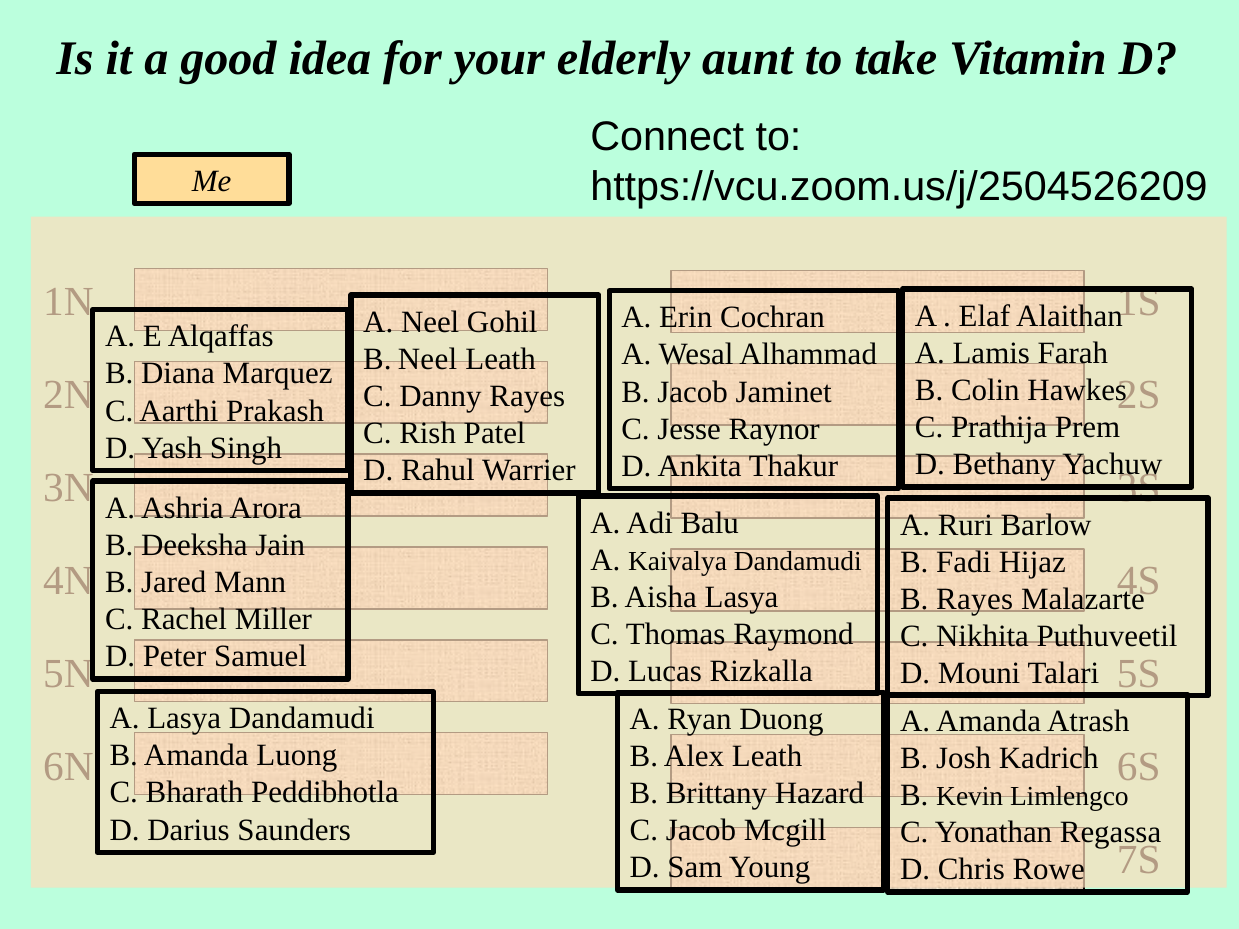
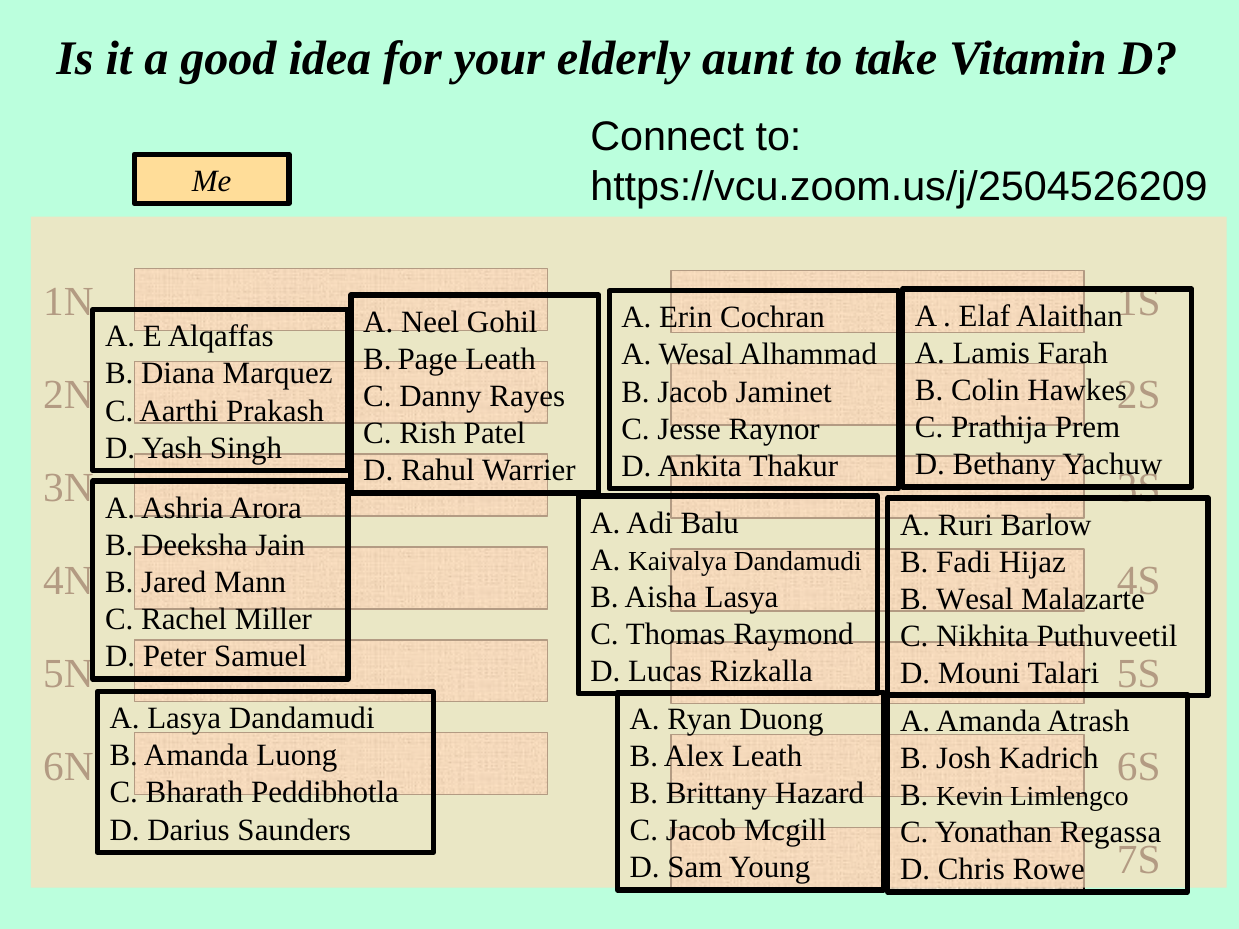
B Neel: Neel -> Page
B Rayes: Rayes -> Wesal
